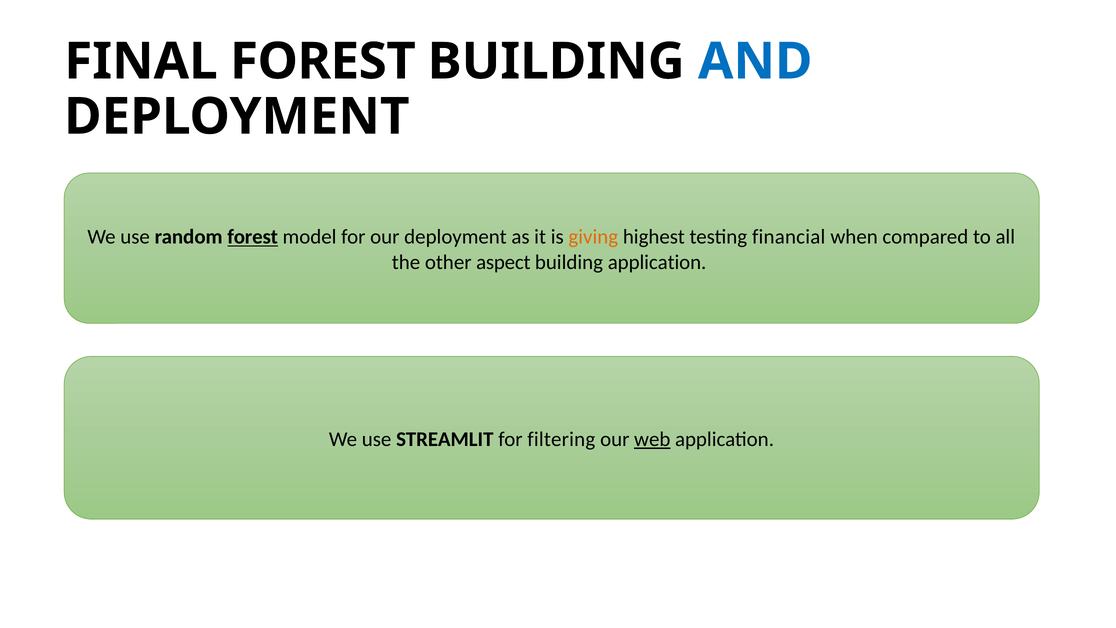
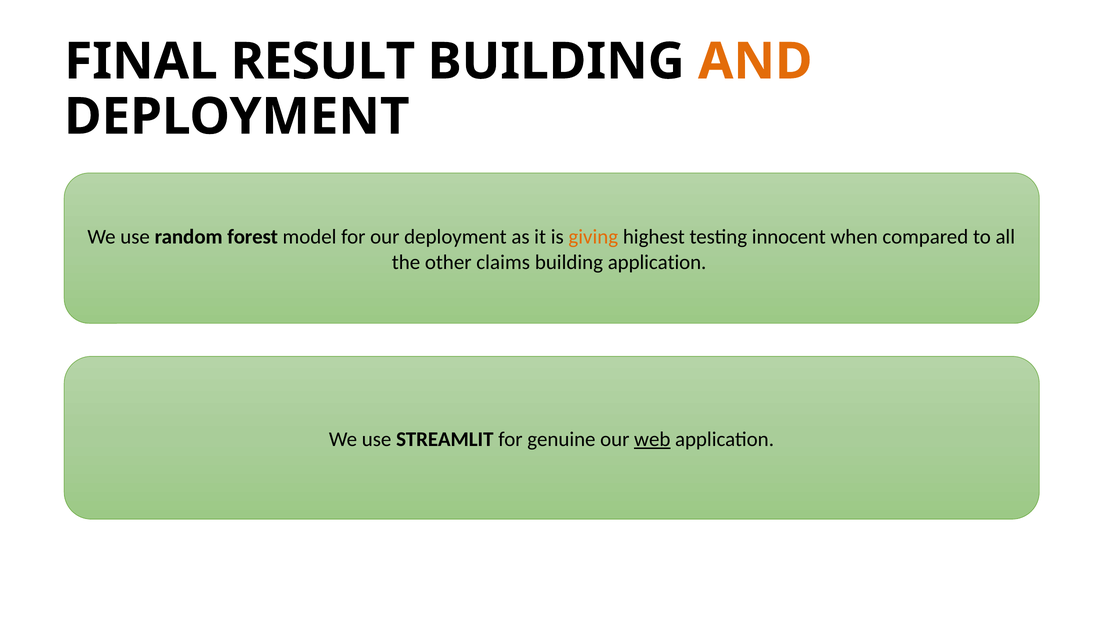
FINAL FOREST: FOREST -> RESULT
AND colour: blue -> orange
forest at (253, 237) underline: present -> none
financial: financial -> innocent
aspect: aspect -> claims
filtering: filtering -> genuine
